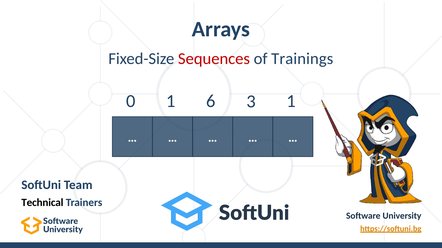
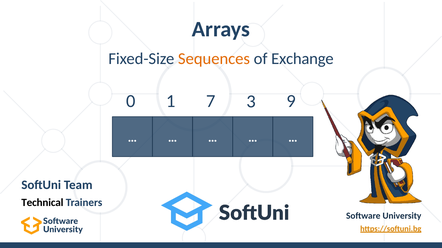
Sequences colour: red -> orange
Trainings: Trainings -> Exchange
6: 6 -> 7
3 1: 1 -> 9
